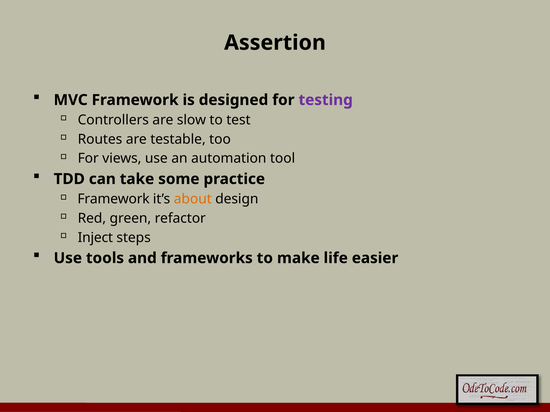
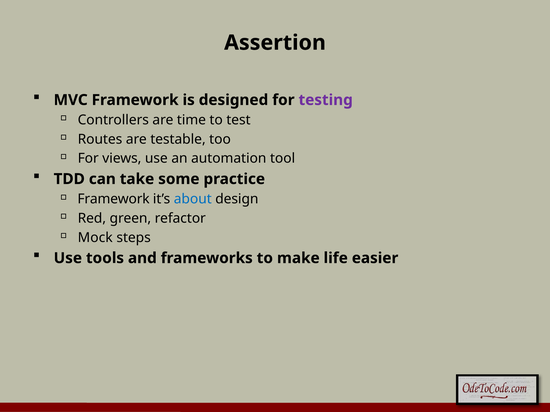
slow: slow -> time
about colour: orange -> blue
Inject: Inject -> Mock
